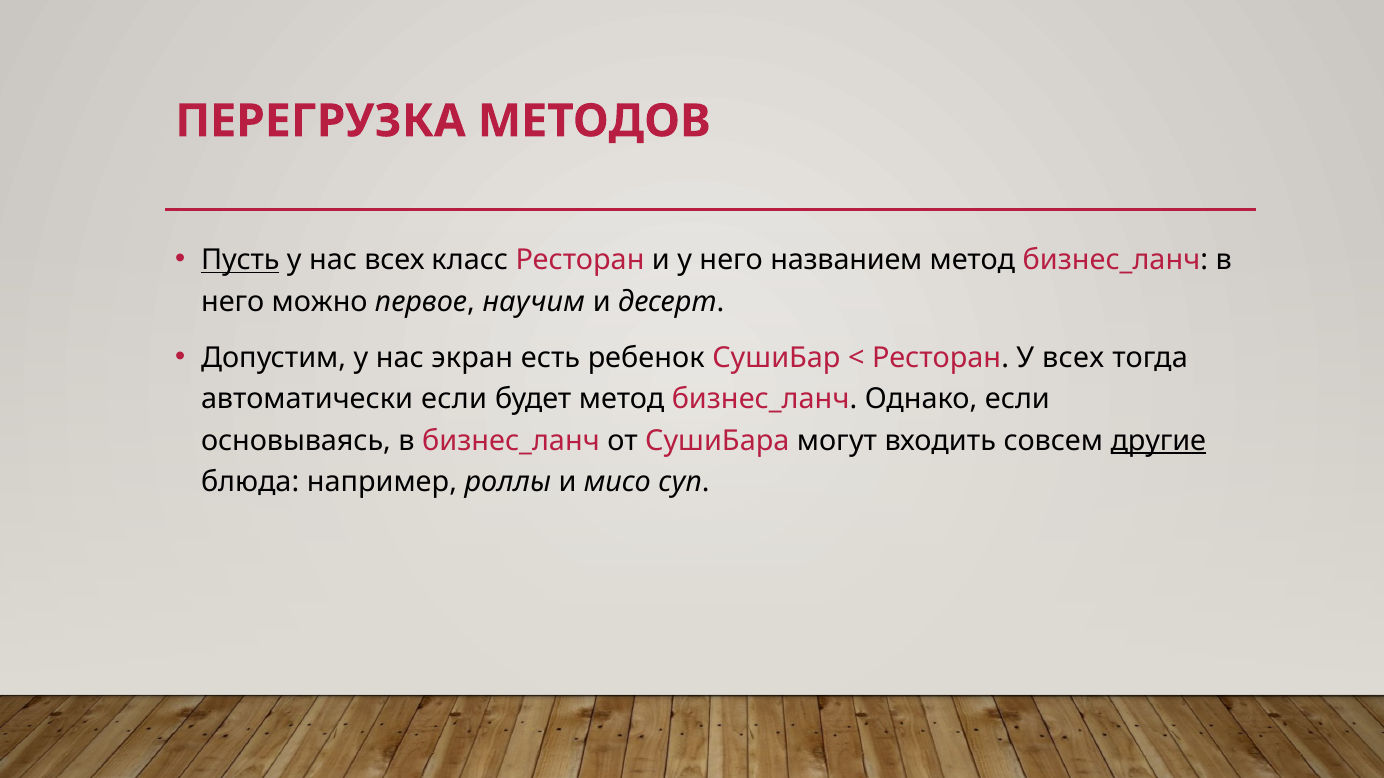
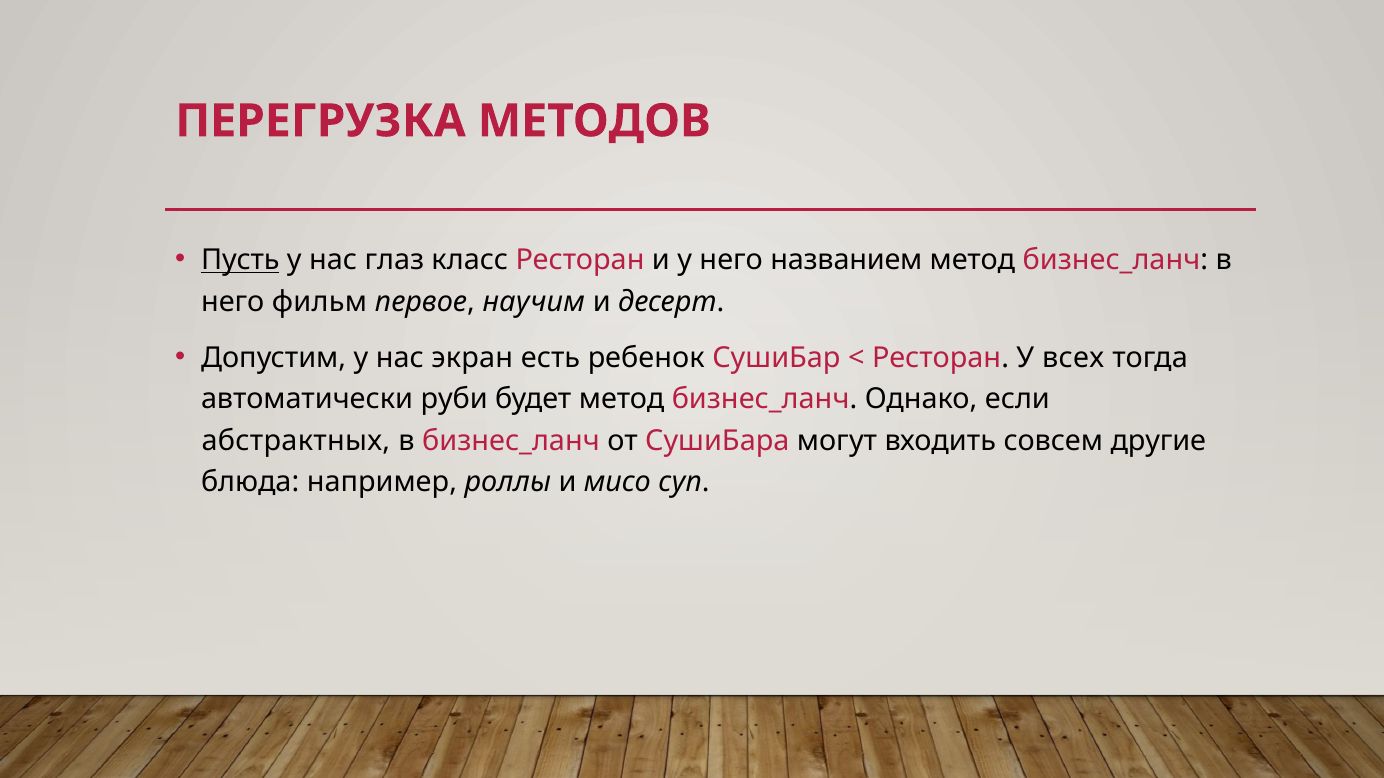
нас всех: всех -> глаз
можно: можно -> фильм
автоматически если: если -> руби
основываясь: основываясь -> абстрактных
другие underline: present -> none
